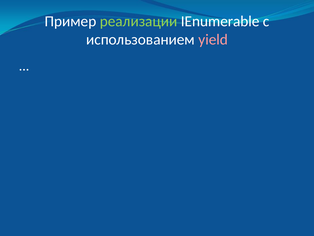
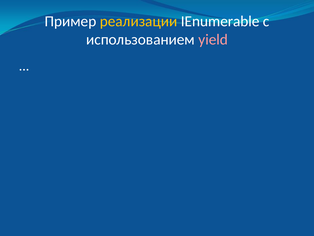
реализации colour: light green -> yellow
